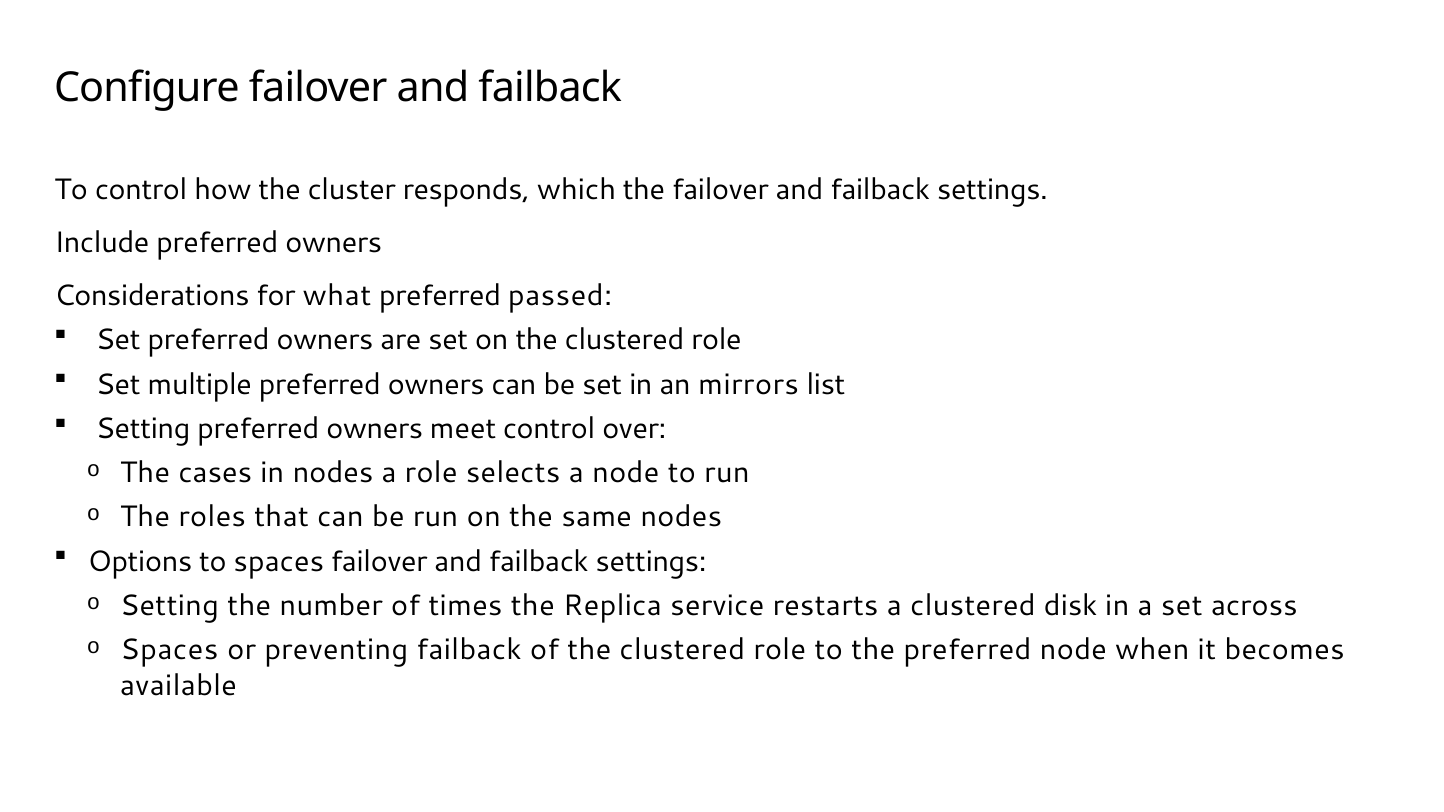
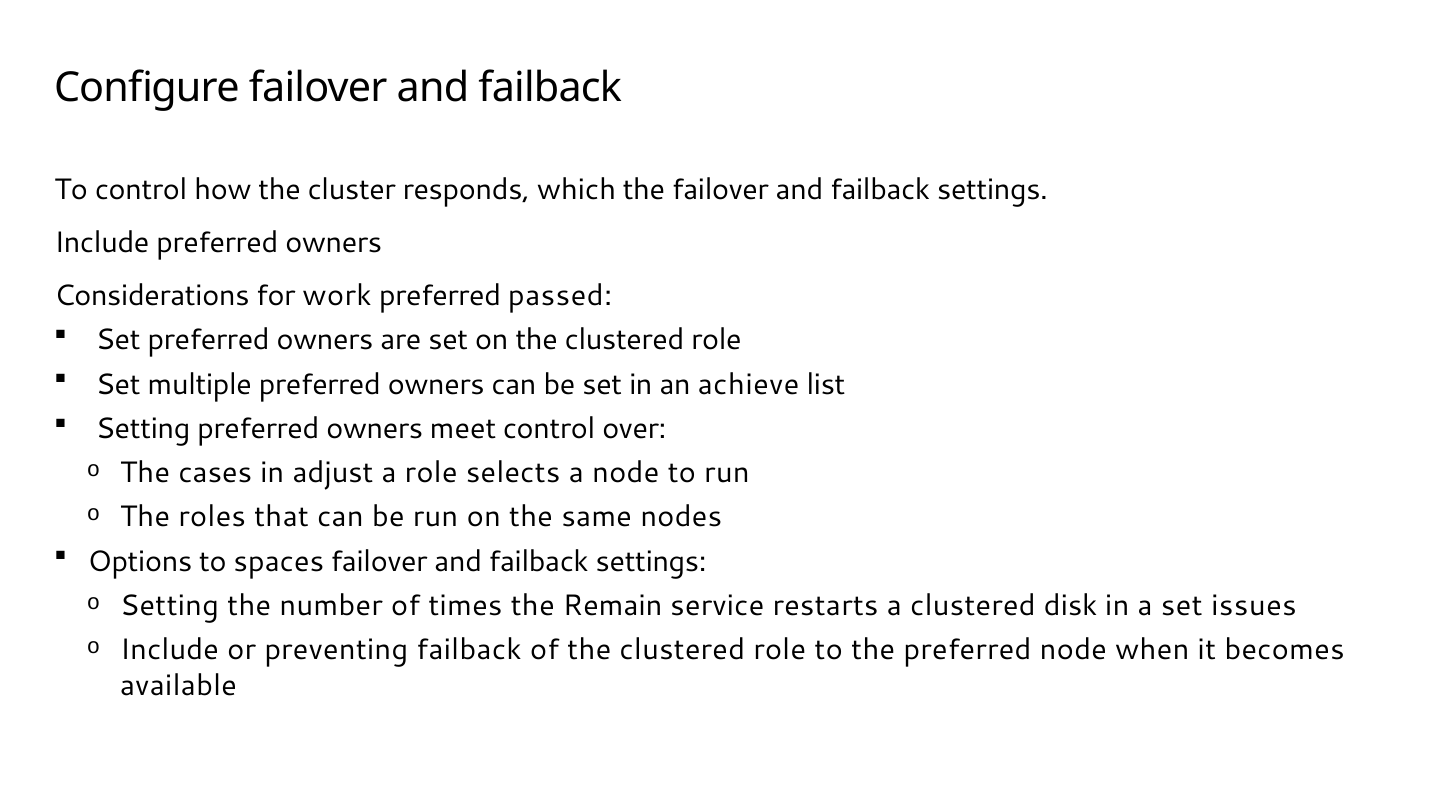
what: what -> work
mirrors: mirrors -> achieve
in nodes: nodes -> adjust
Replica: Replica -> Remain
across: across -> issues
Spaces at (169, 650): Spaces -> Include
